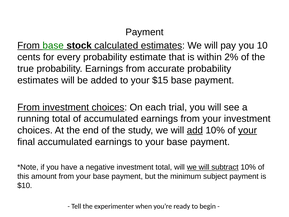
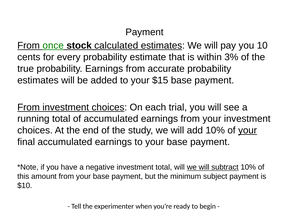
From base: base -> once
2%: 2% -> 3%
add underline: present -> none
